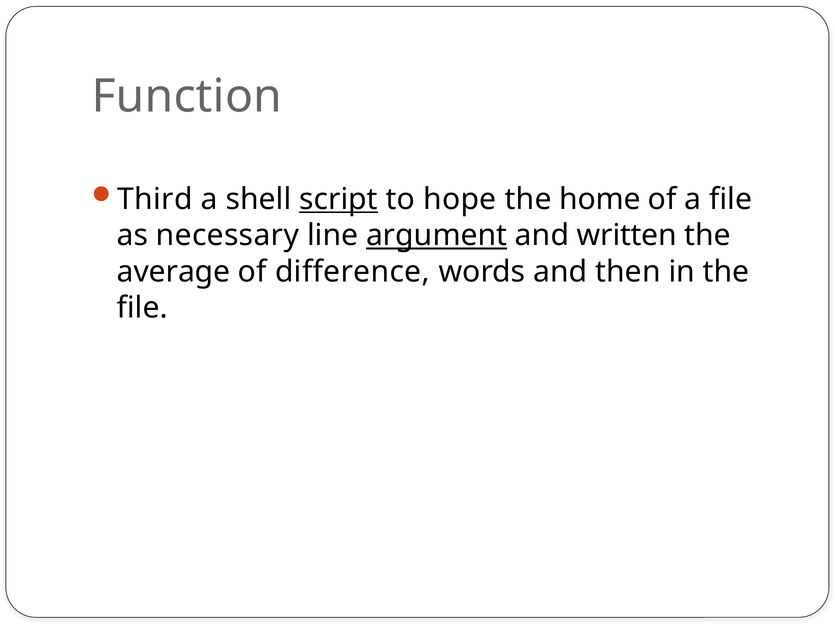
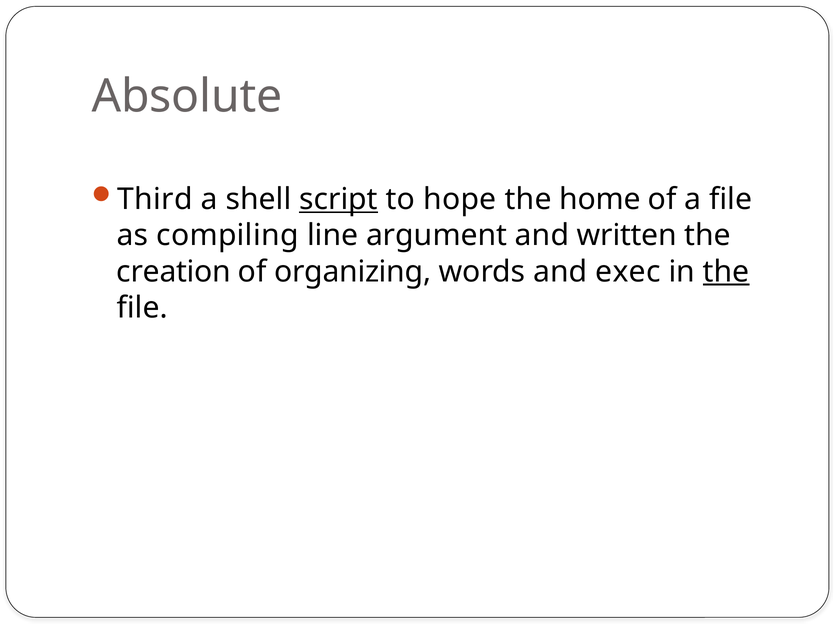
Function: Function -> Absolute
necessary: necessary -> compiling
argument underline: present -> none
average: average -> creation
difference: difference -> organizing
then: then -> exec
the at (726, 272) underline: none -> present
